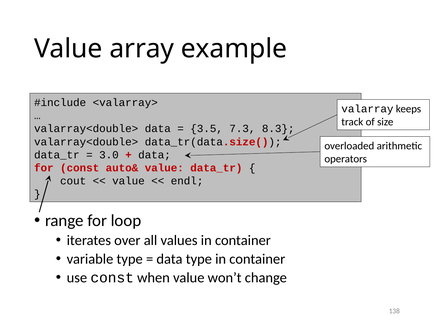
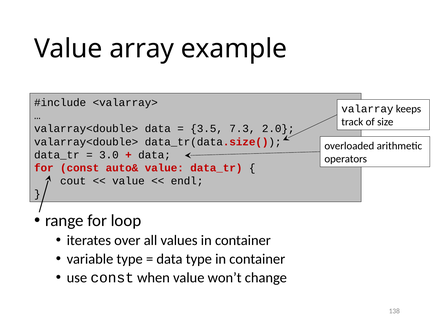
8.3: 8.3 -> 2.0
